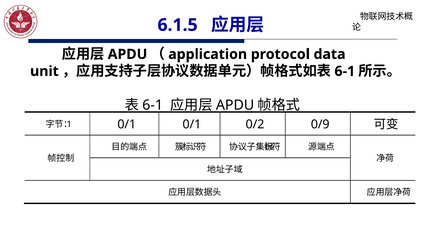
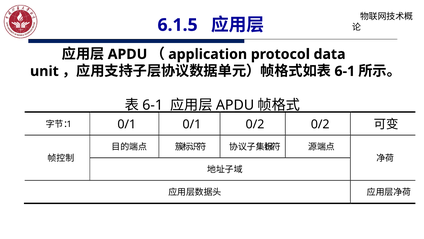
0/2 0/9: 0/9 -> 0/2
